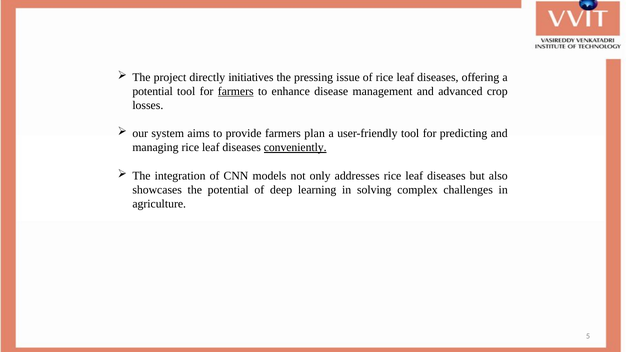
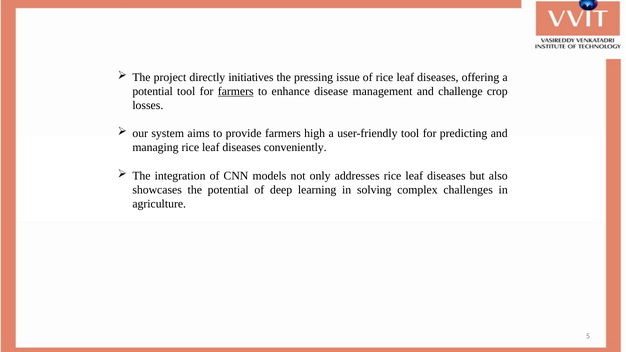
advanced: advanced -> challenge
plan: plan -> high
conveniently underline: present -> none
